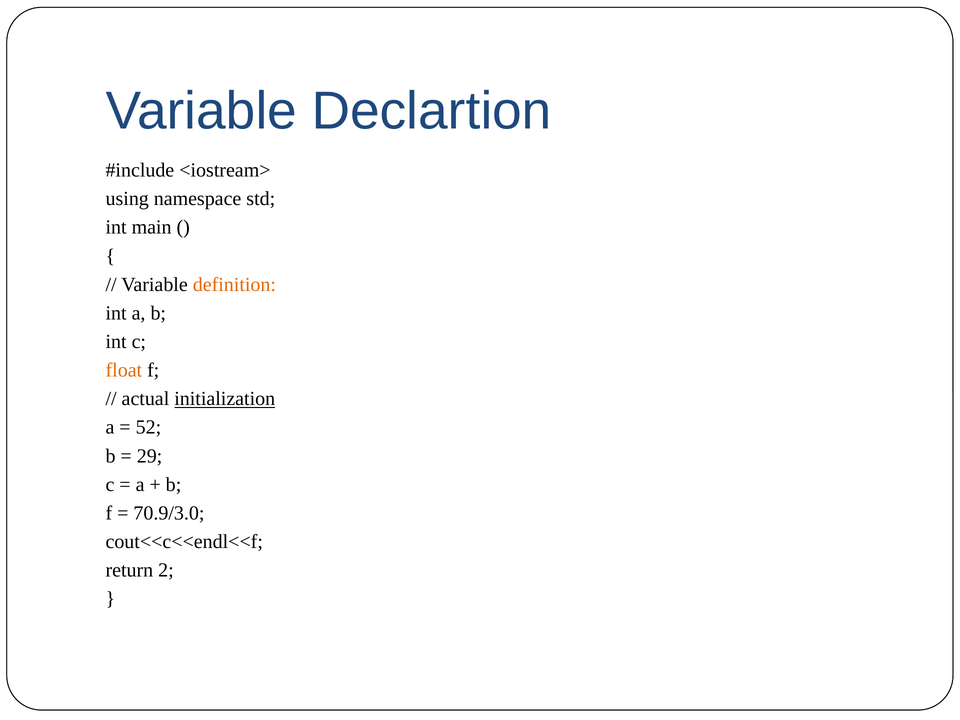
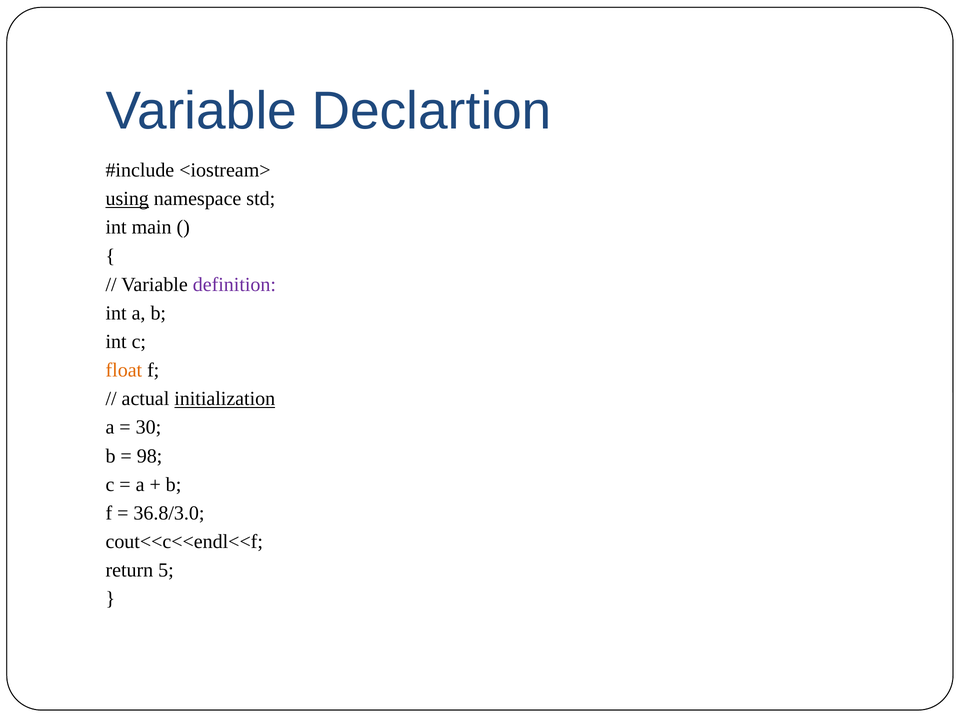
using underline: none -> present
definition colour: orange -> purple
52: 52 -> 30
29: 29 -> 98
70.9/3.0: 70.9/3.0 -> 36.8/3.0
2: 2 -> 5
